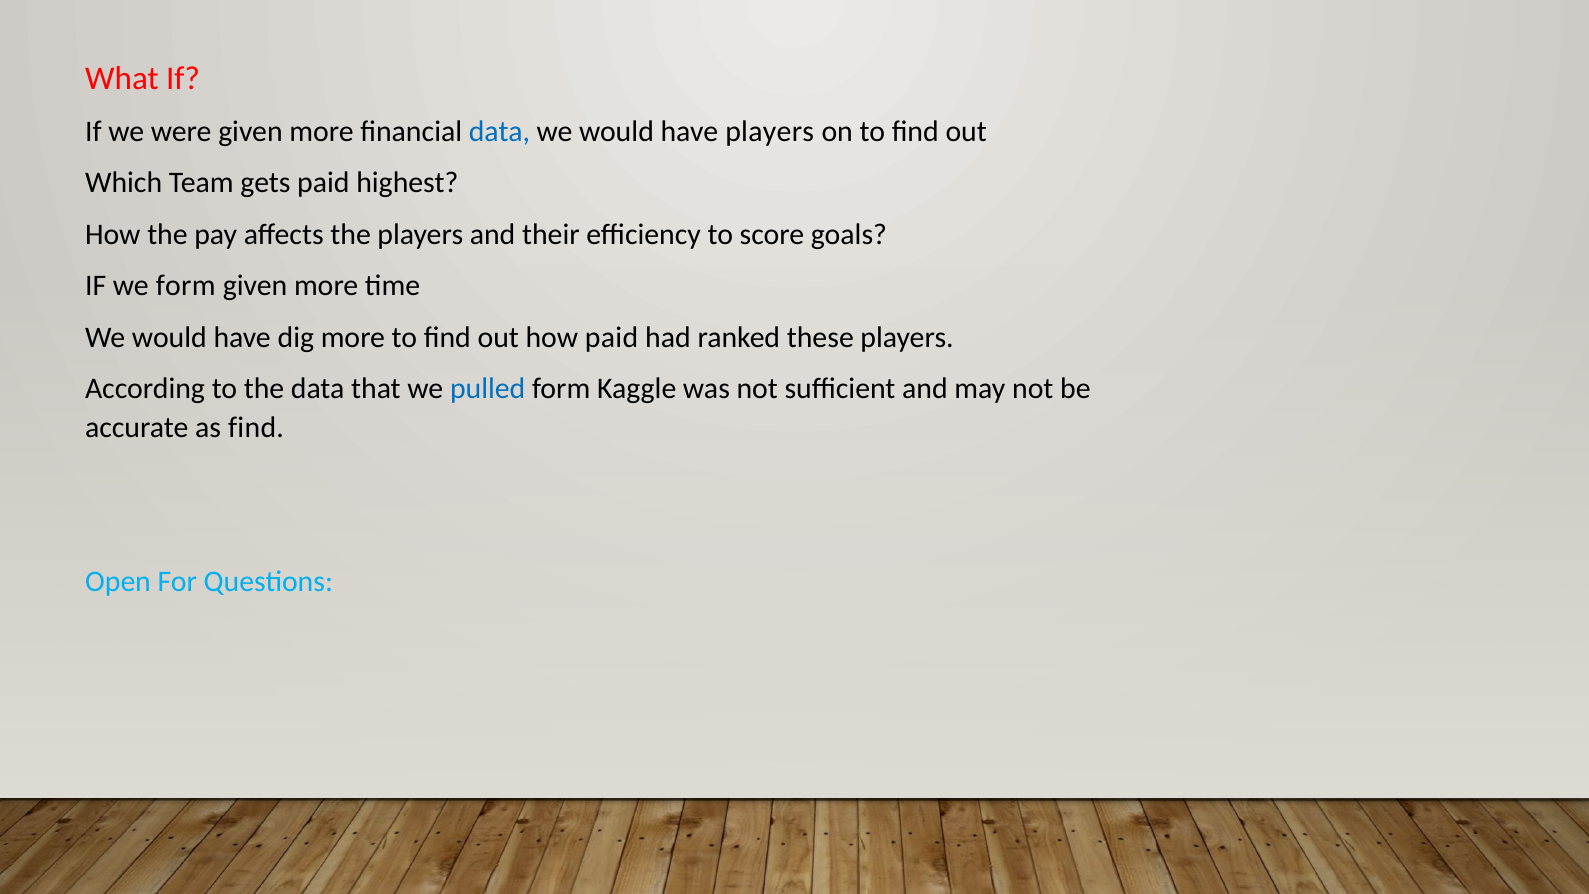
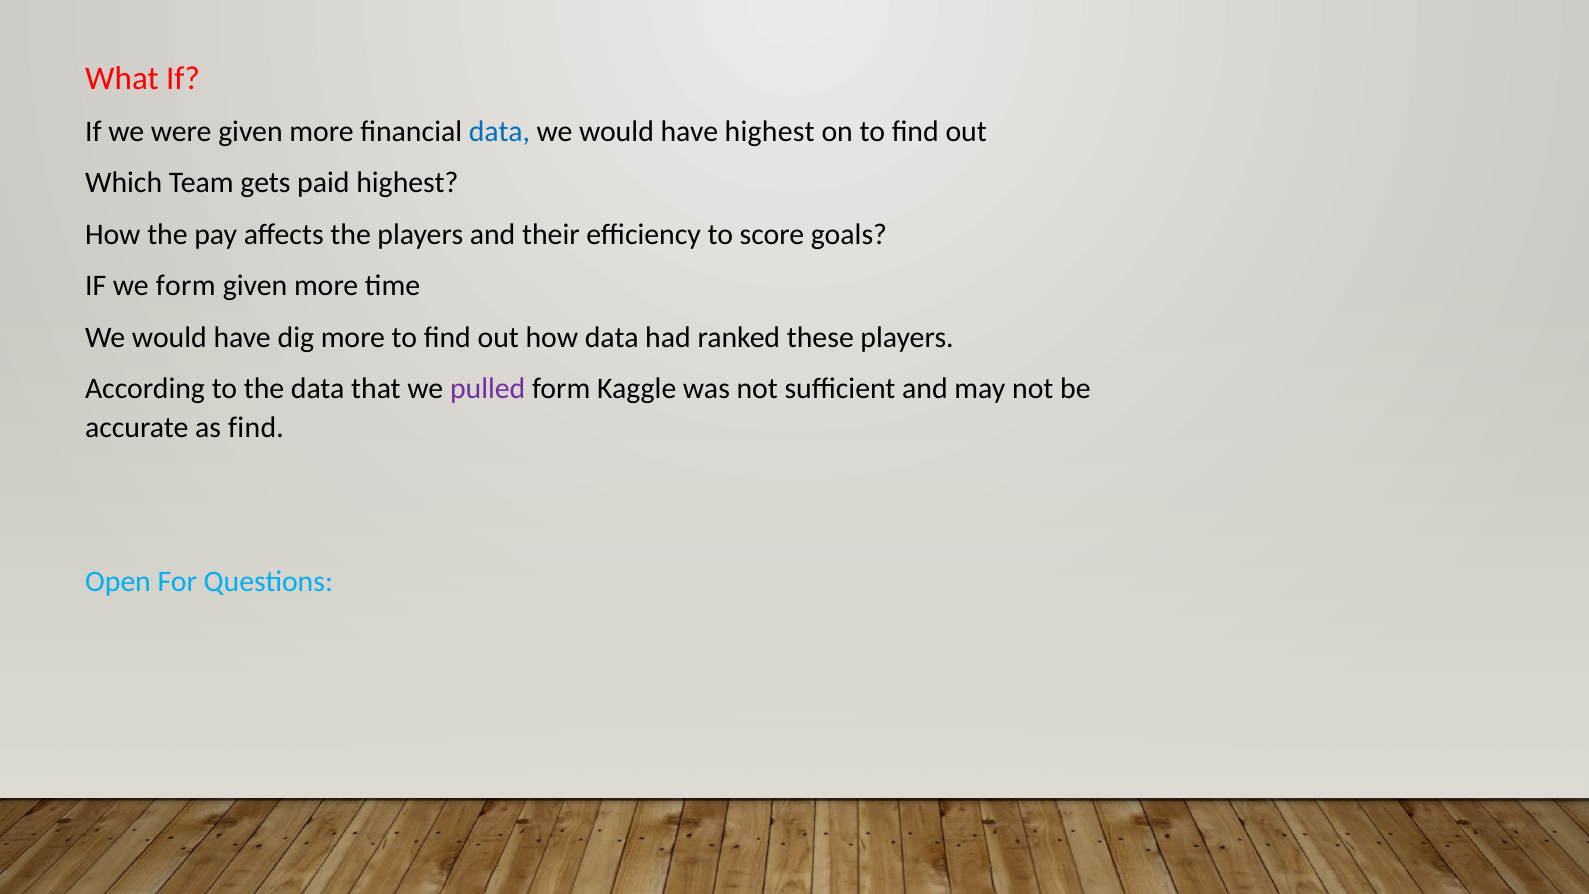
have players: players -> highest
how paid: paid -> data
pulled colour: blue -> purple
